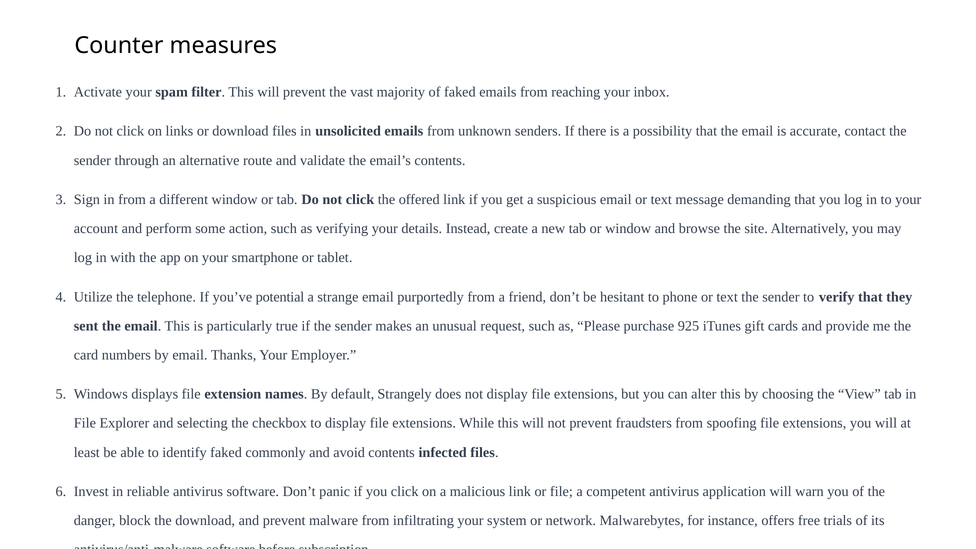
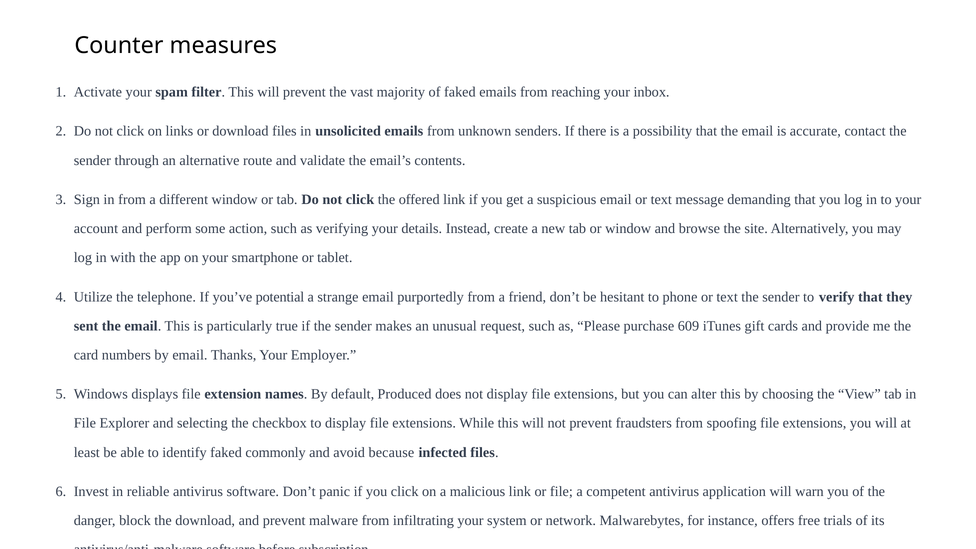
925: 925 -> 609
Strangely: Strangely -> Produced
avoid contents: contents -> because
